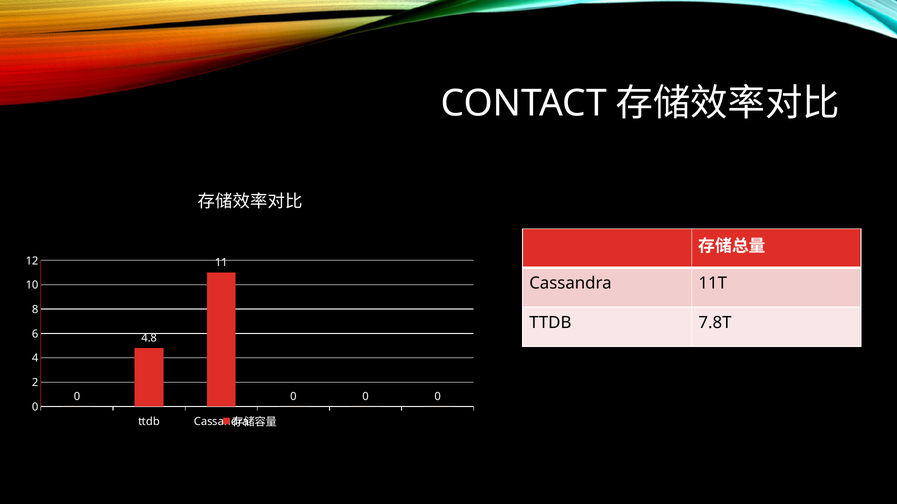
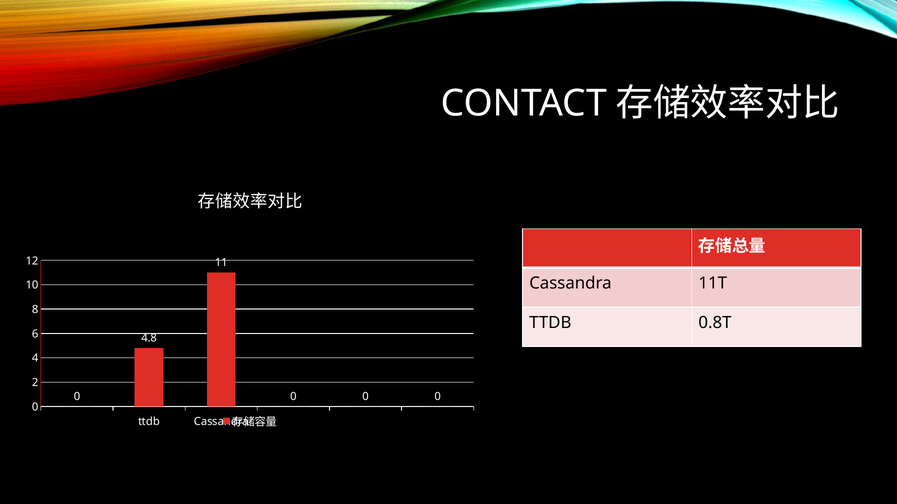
7.8T: 7.8T -> 0.8T
